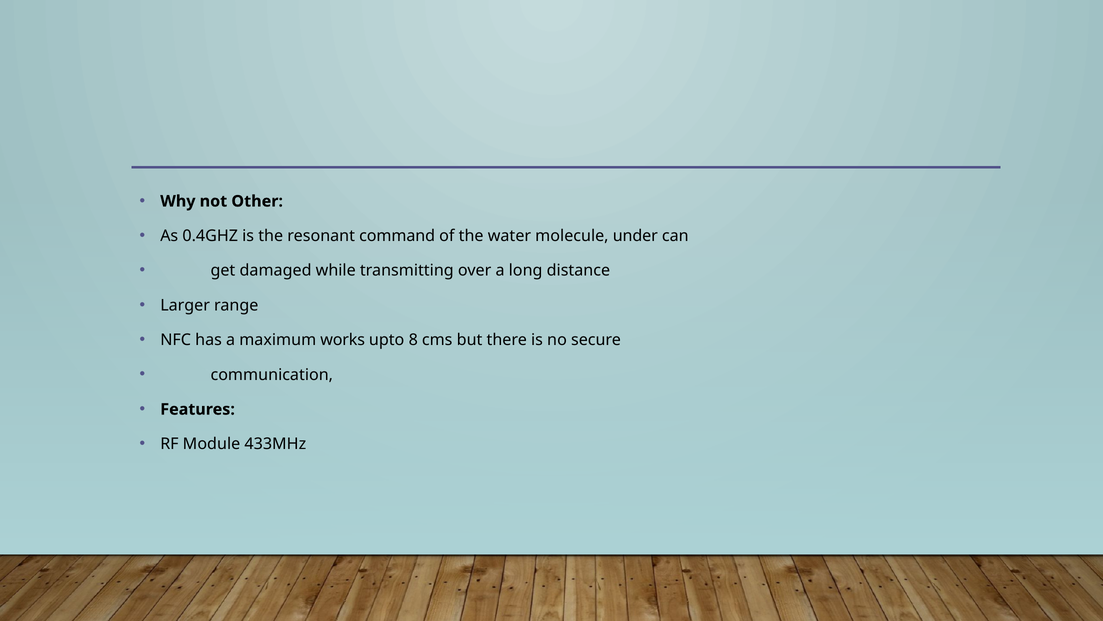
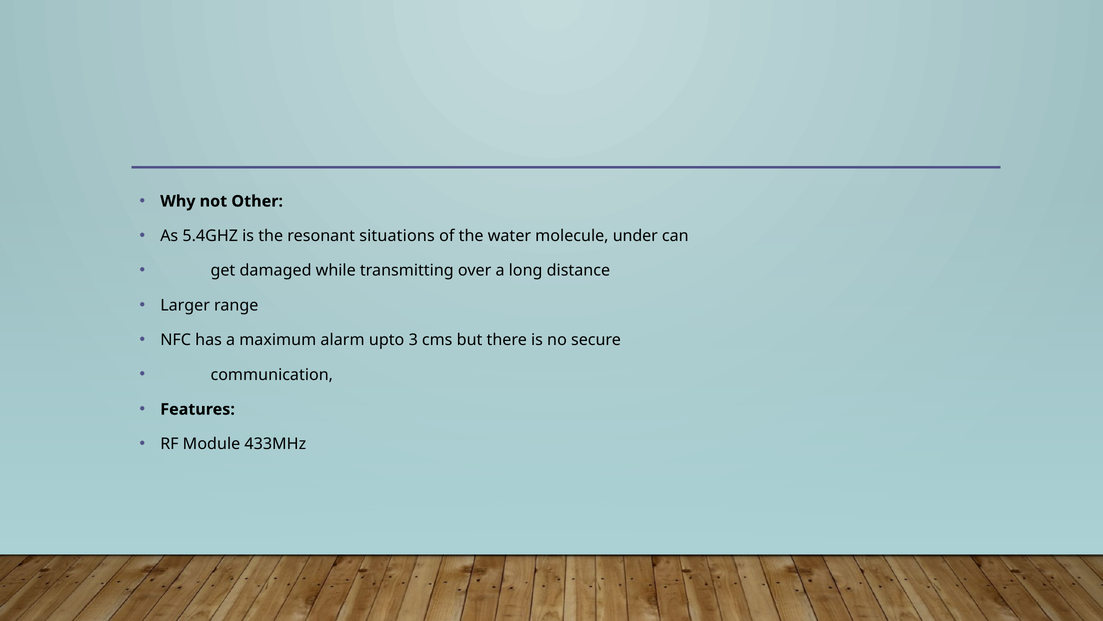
0.4GHZ: 0.4GHZ -> 5.4GHZ
command: command -> situations
works: works -> alarm
8: 8 -> 3
